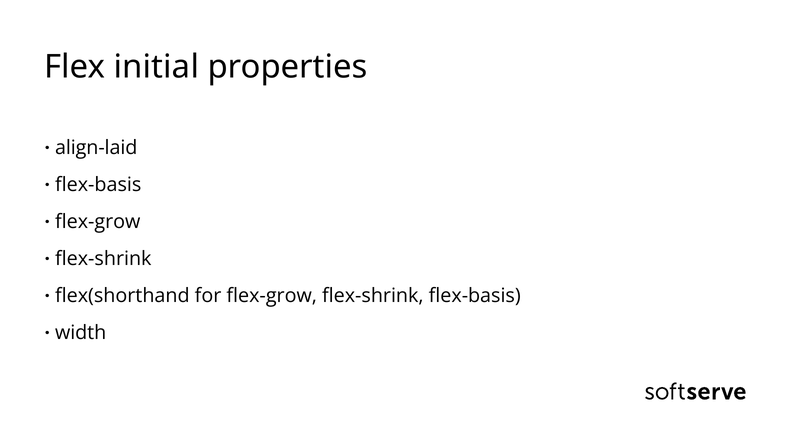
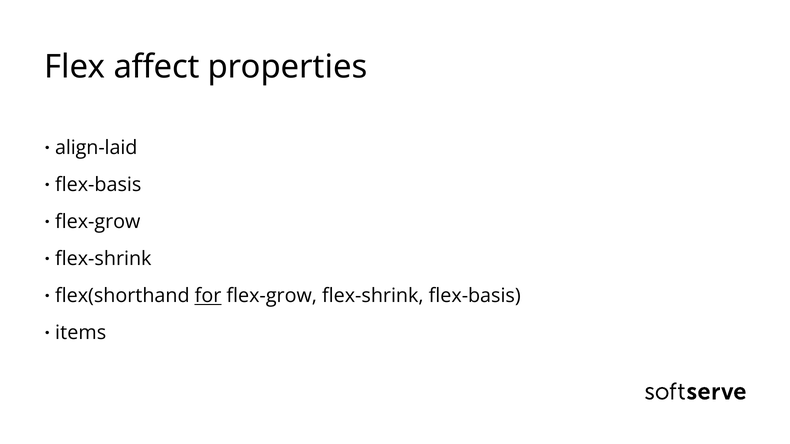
initial: initial -> affect
for underline: none -> present
width: width -> items
